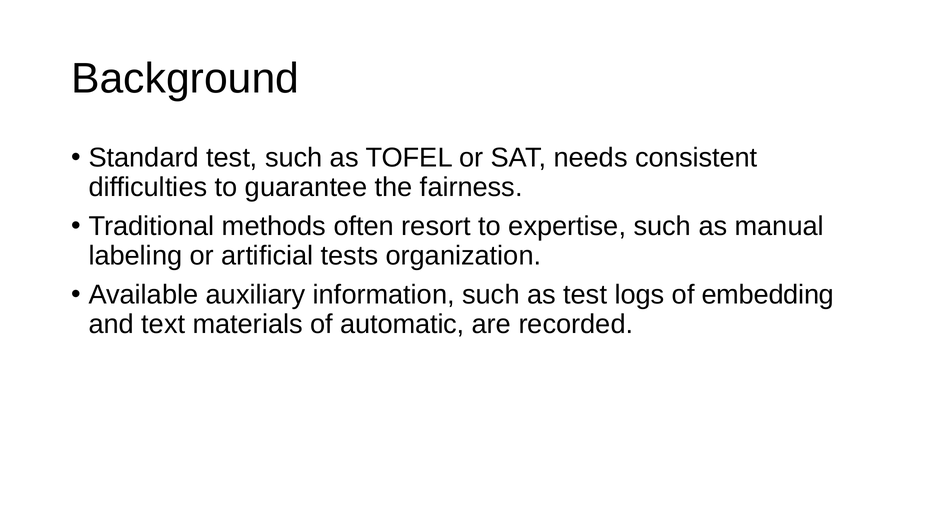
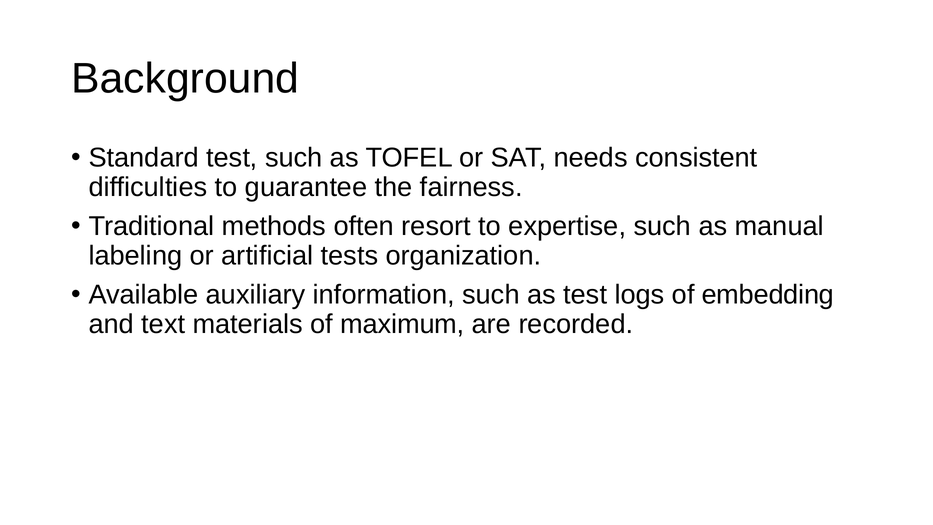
automatic: automatic -> maximum
